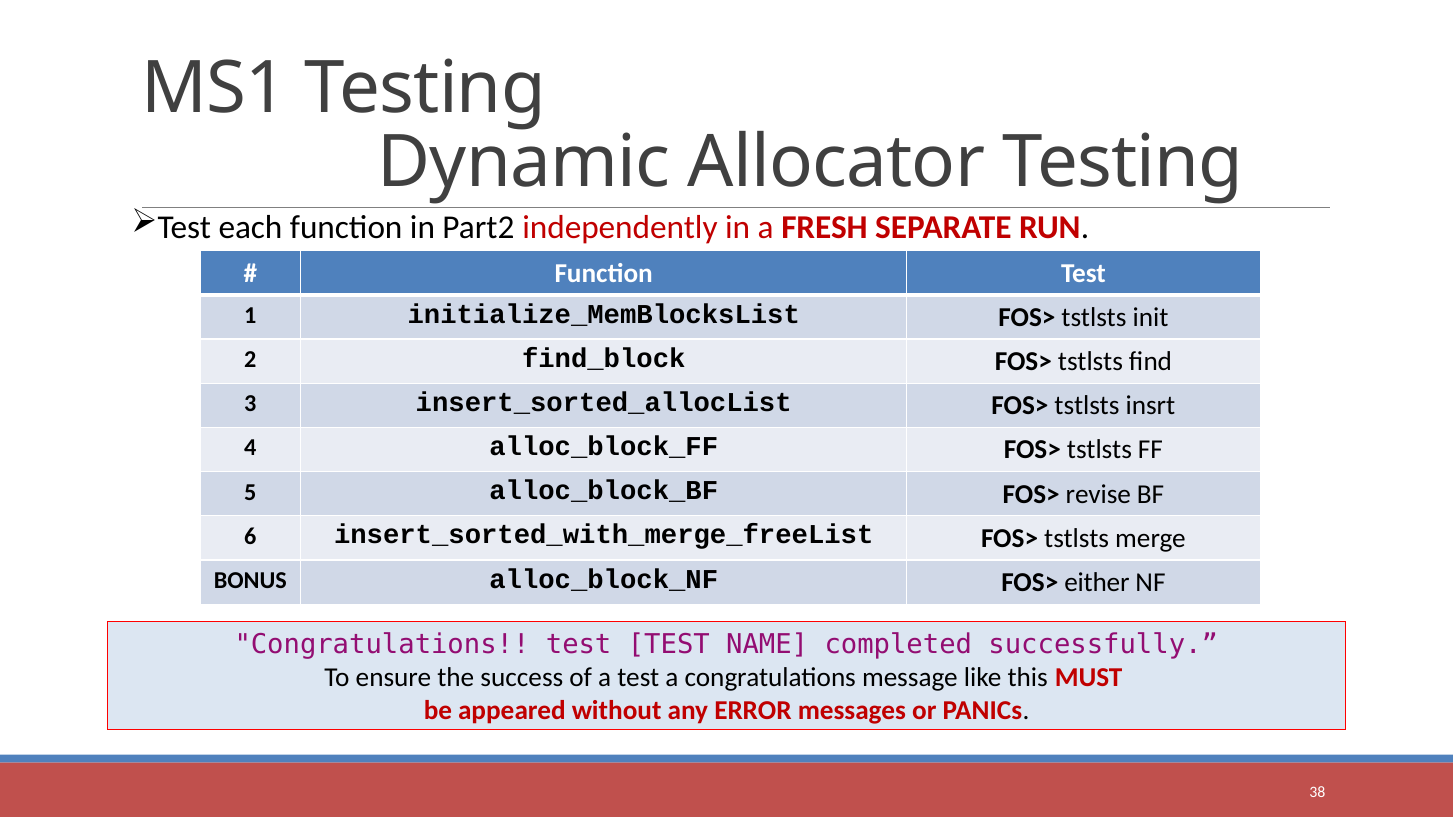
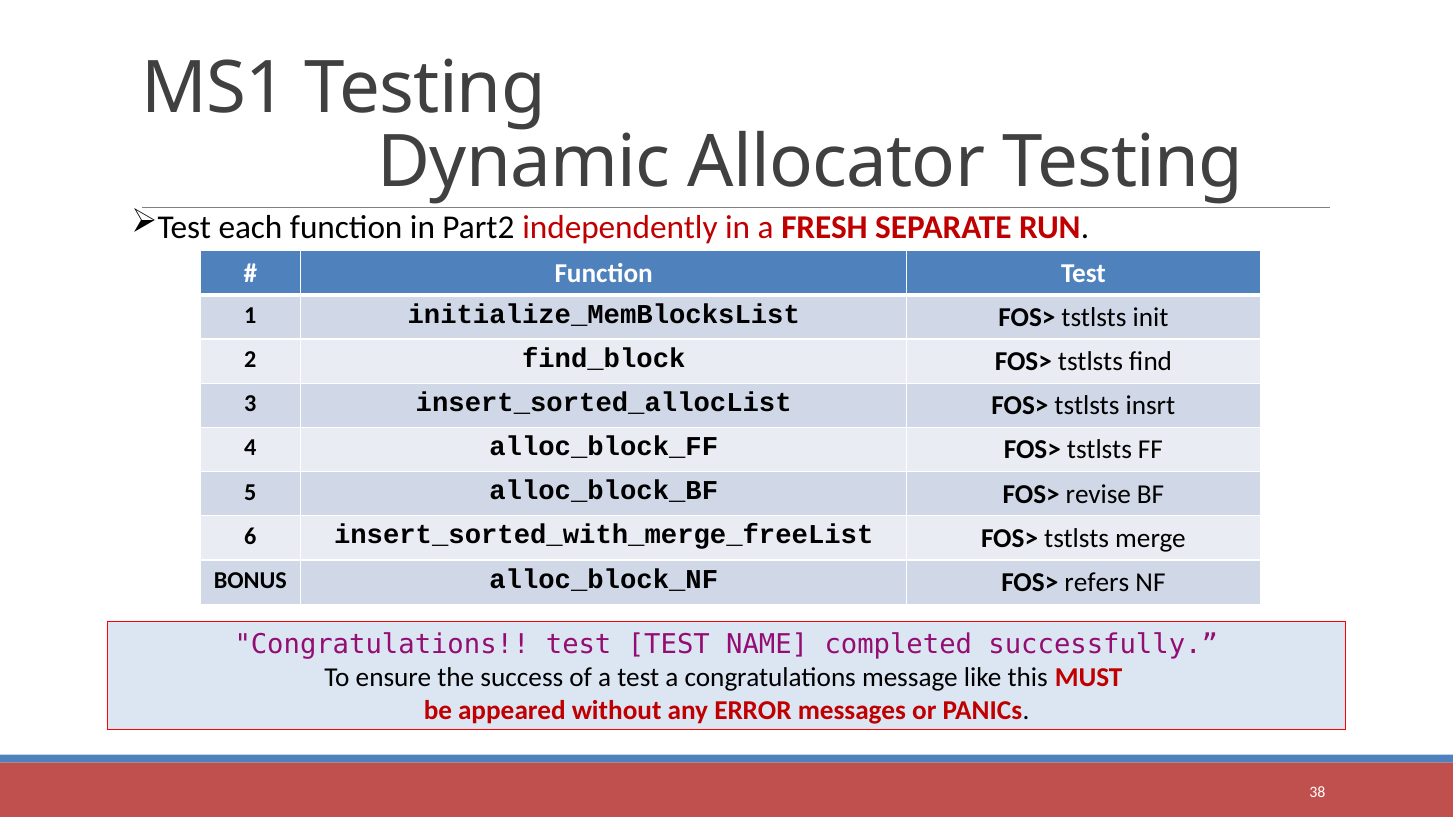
either: either -> refers
